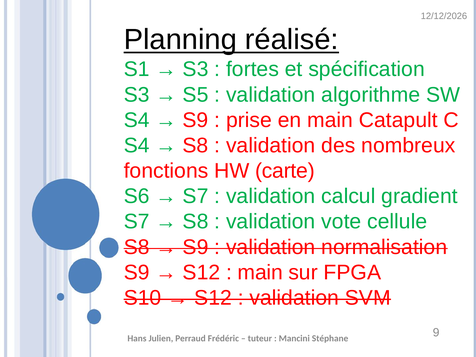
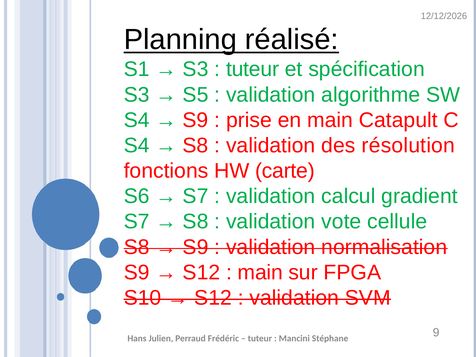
fortes at (253, 69): fortes -> tuteur
nombreux: nombreux -> résolution
